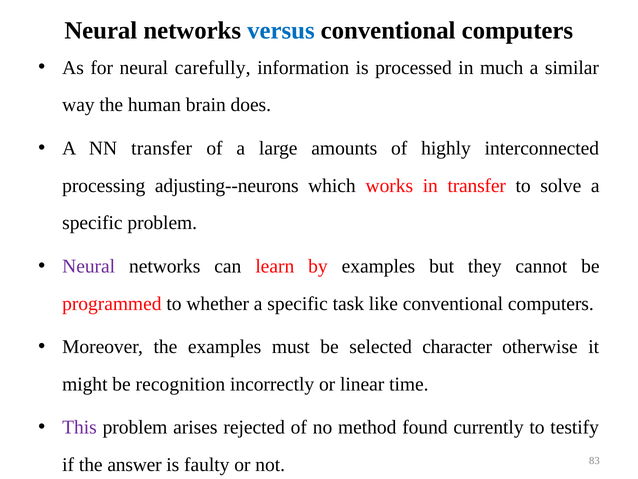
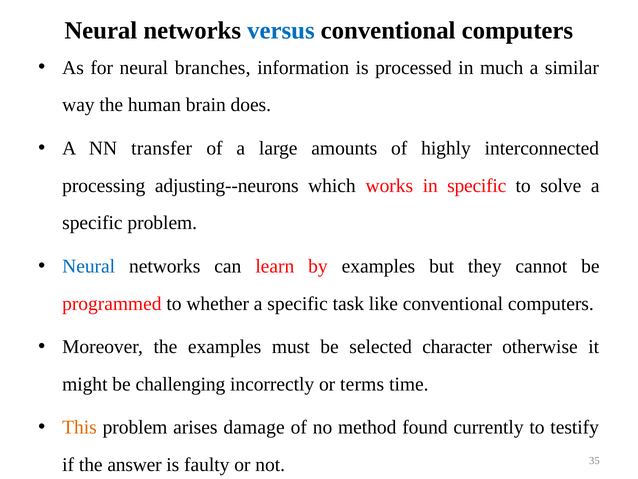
carefully: carefully -> branches
in transfer: transfer -> specific
Neural at (89, 266) colour: purple -> blue
recognition: recognition -> challenging
linear: linear -> terms
This colour: purple -> orange
rejected: rejected -> damage
83: 83 -> 35
